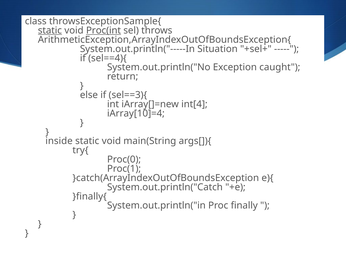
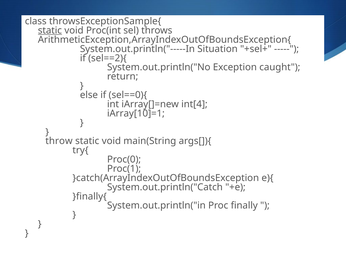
Proc(int underline: present -> none
sel==4){: sel==4){ -> sel==2){
sel==3){: sel==3){ -> sel==0){
iArray[10]=4: iArray[10]=4 -> iArray[10]=1
inside: inside -> throw
